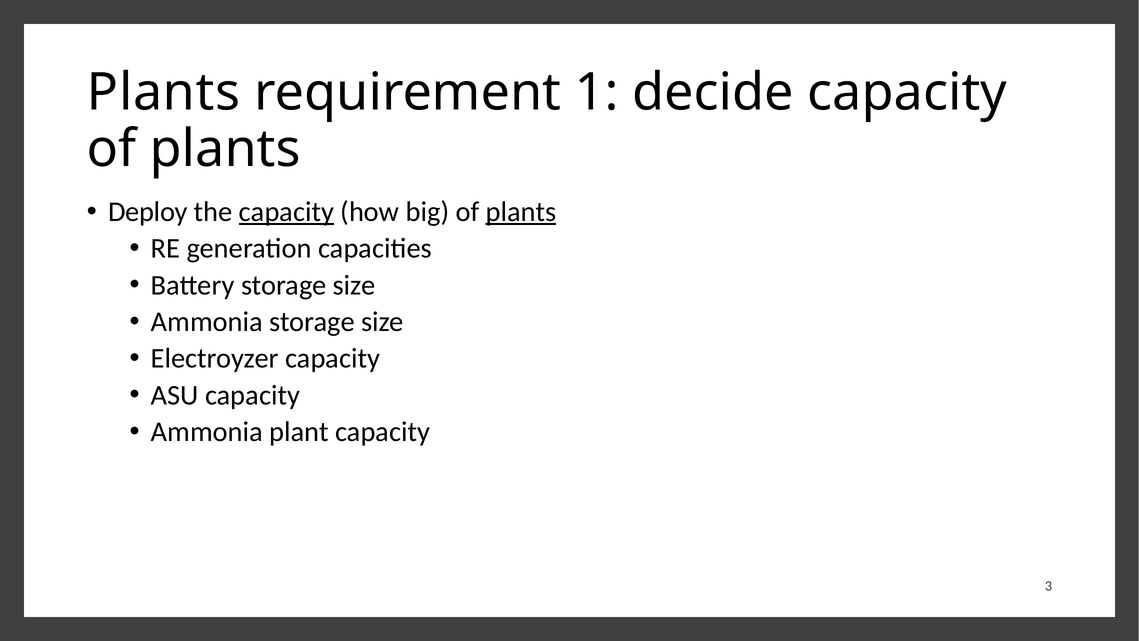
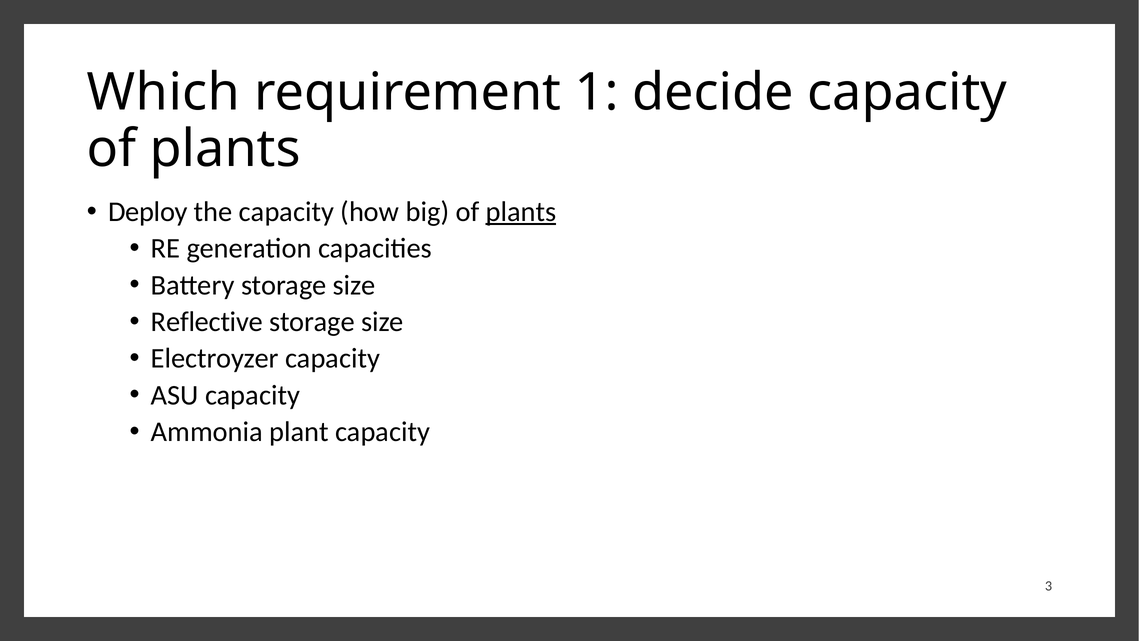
Plants at (164, 92): Plants -> Which
capacity at (286, 212) underline: present -> none
Ammonia at (207, 322): Ammonia -> Reflective
